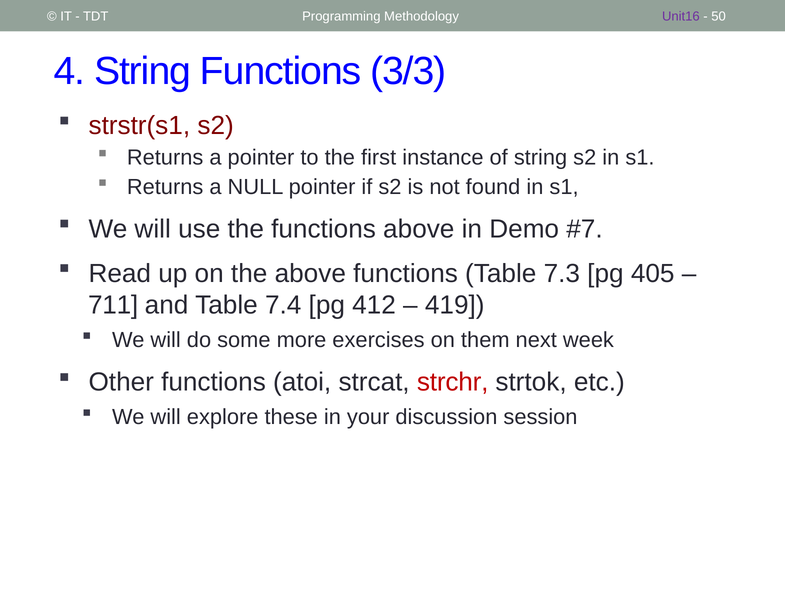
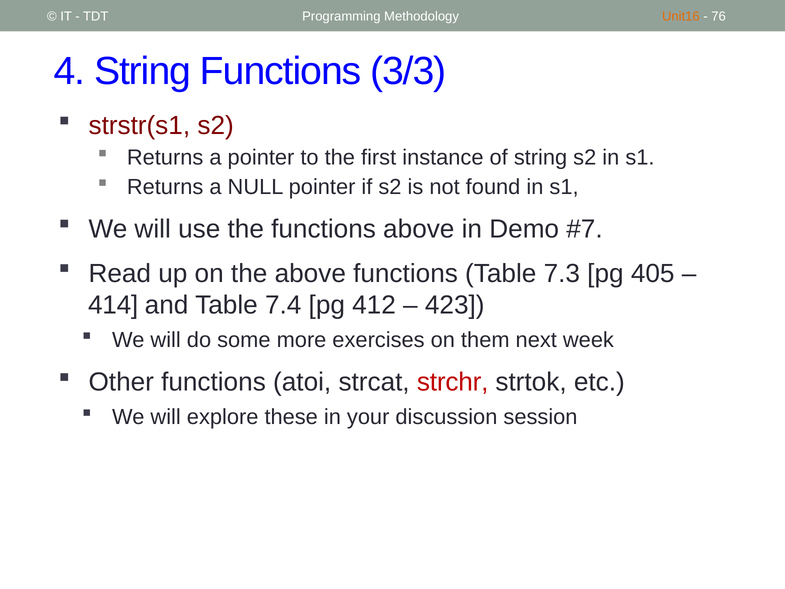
Unit16 colour: purple -> orange
50: 50 -> 76
711: 711 -> 414
419: 419 -> 423
